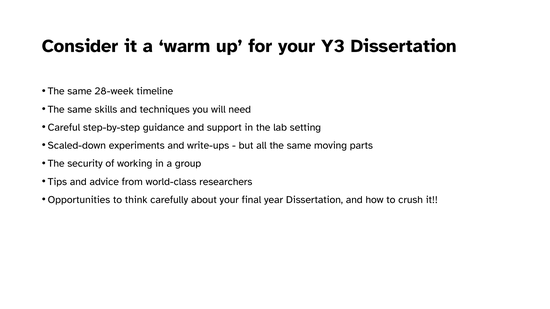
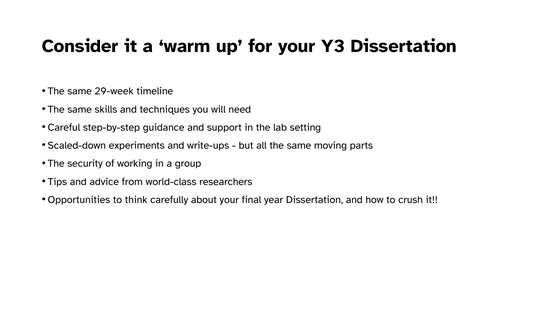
28-week: 28-week -> 29-week
